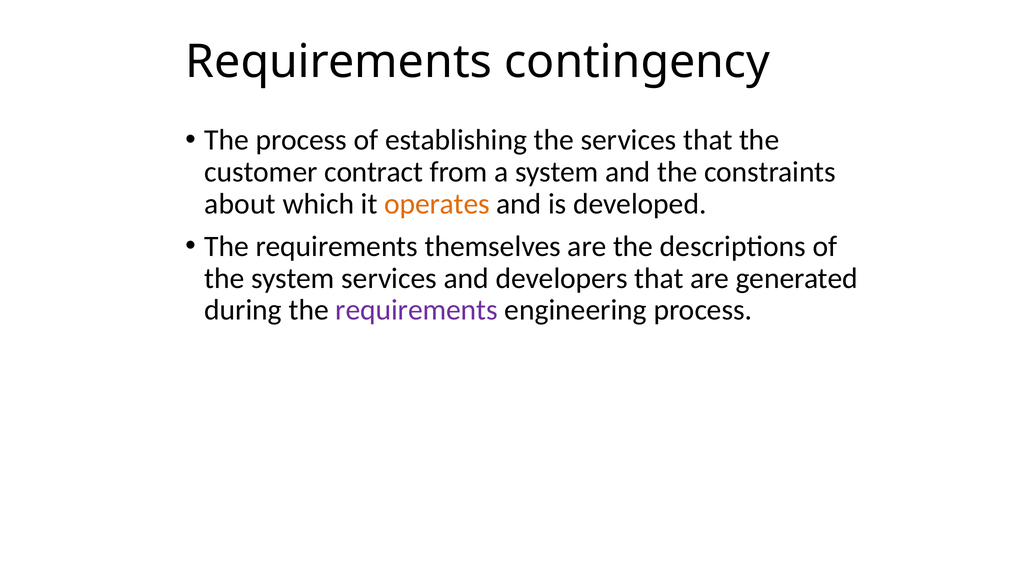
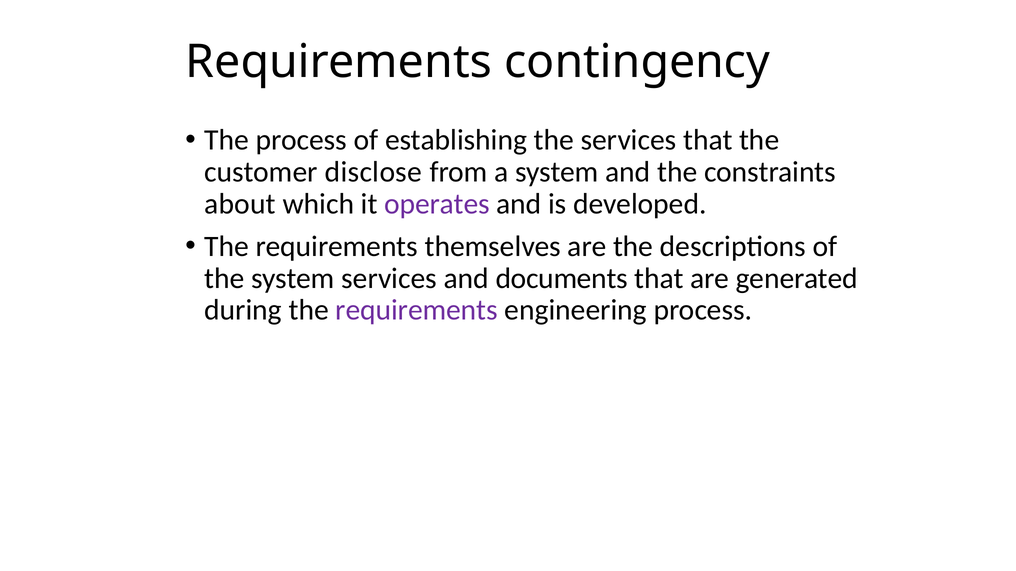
contract: contract -> disclose
operates colour: orange -> purple
developers: developers -> documents
